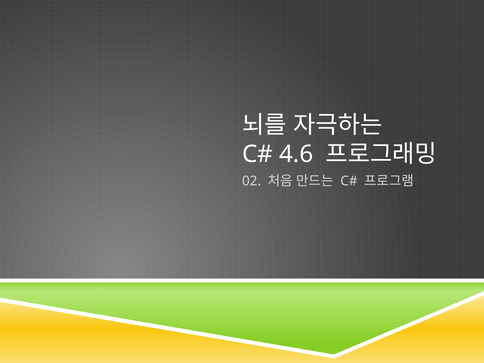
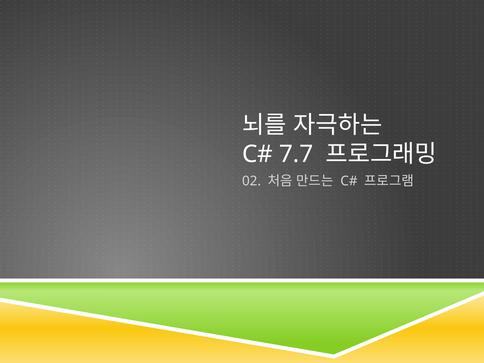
4.6: 4.6 -> 7.7
